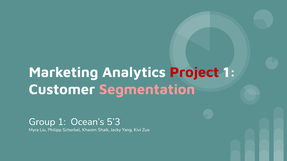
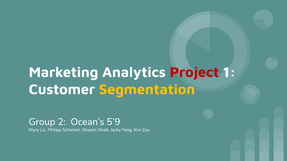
Segmentation colour: pink -> yellow
Group 1: 1 -> 2
5’3: 5’3 -> 5’9
